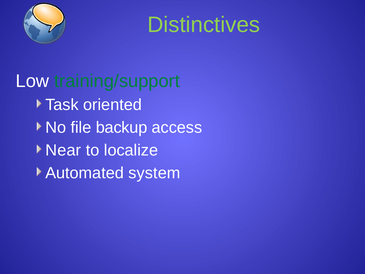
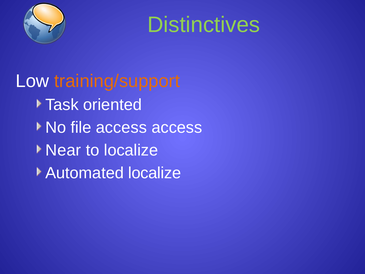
training/support colour: green -> orange
file backup: backup -> access
Automated system: system -> localize
